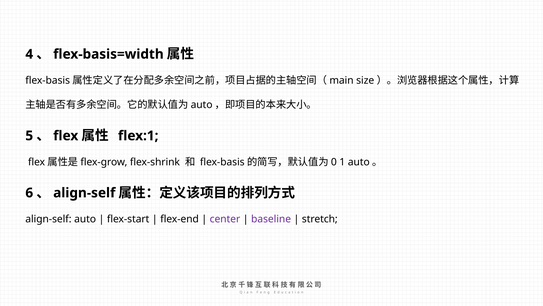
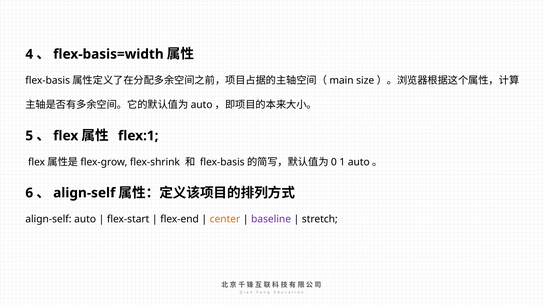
center colour: purple -> orange
